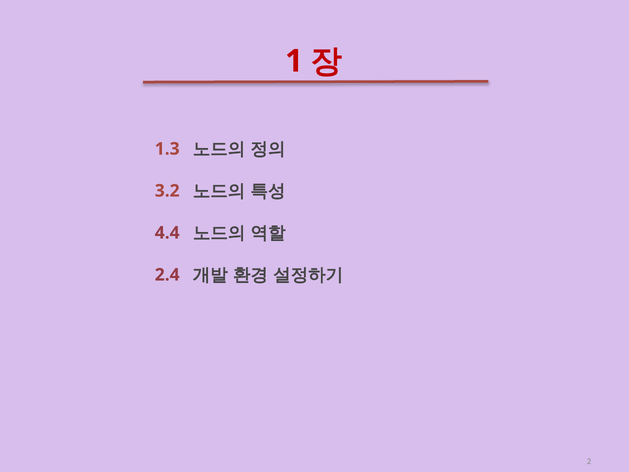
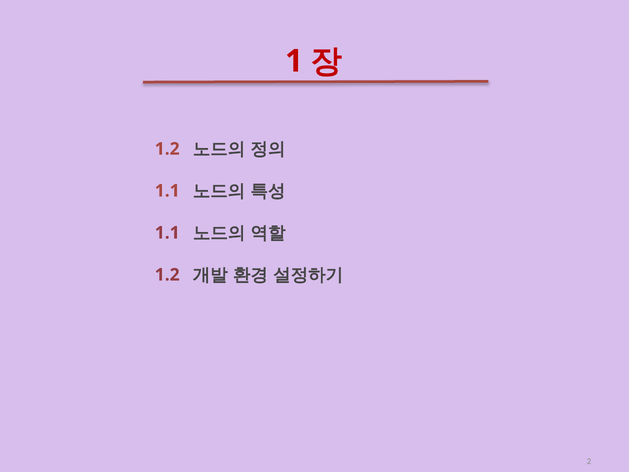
1.3 at (167, 149): 1.3 -> 1.2
3.2 at (167, 191): 3.2 -> 1.1
4.4 at (167, 233): 4.4 -> 1.1
2.4 at (167, 275): 2.4 -> 1.2
